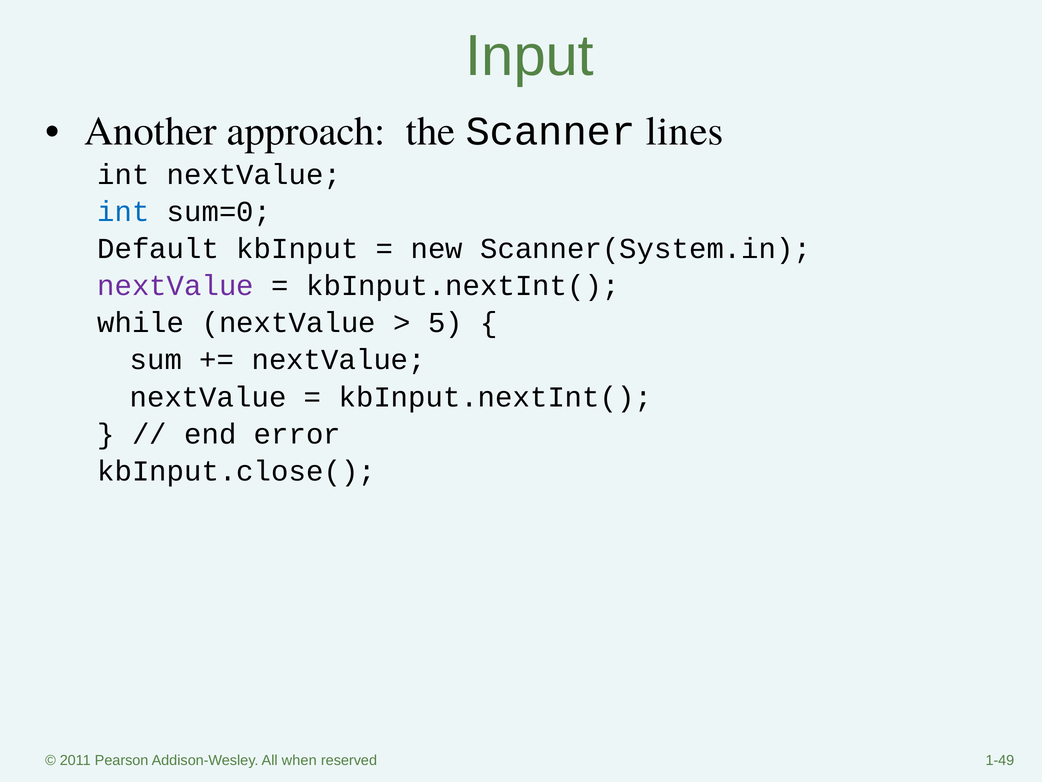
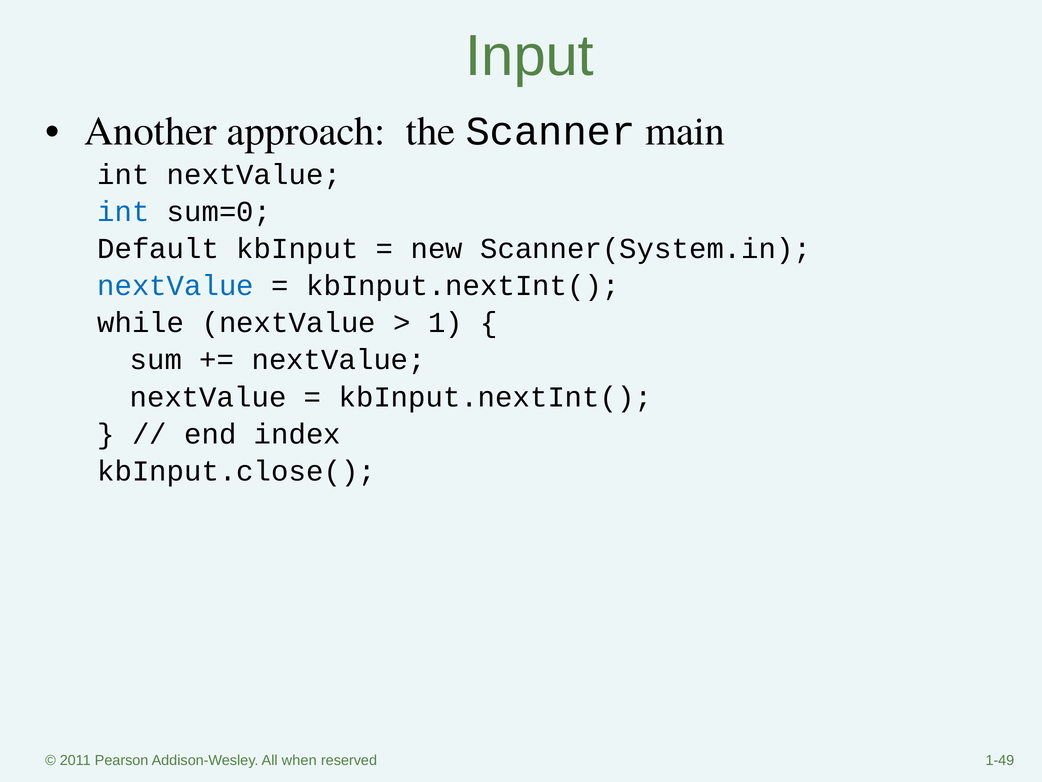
lines: lines -> main
nextValue at (176, 286) colour: purple -> blue
5: 5 -> 1
error: error -> index
